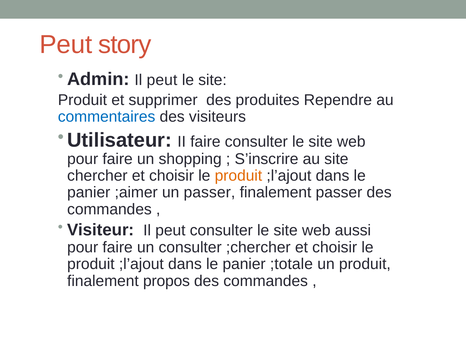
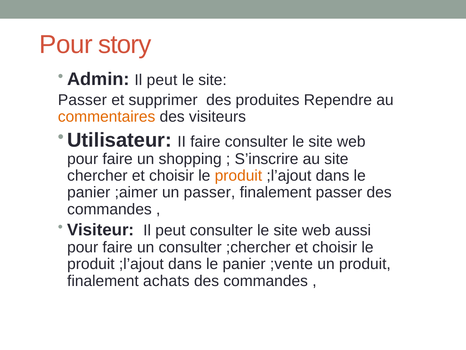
Peut at (66, 44): Peut -> Pour
Produit at (82, 100): Produit -> Passer
commentaires colour: blue -> orange
;totale: ;totale -> ;vente
propos: propos -> achats
